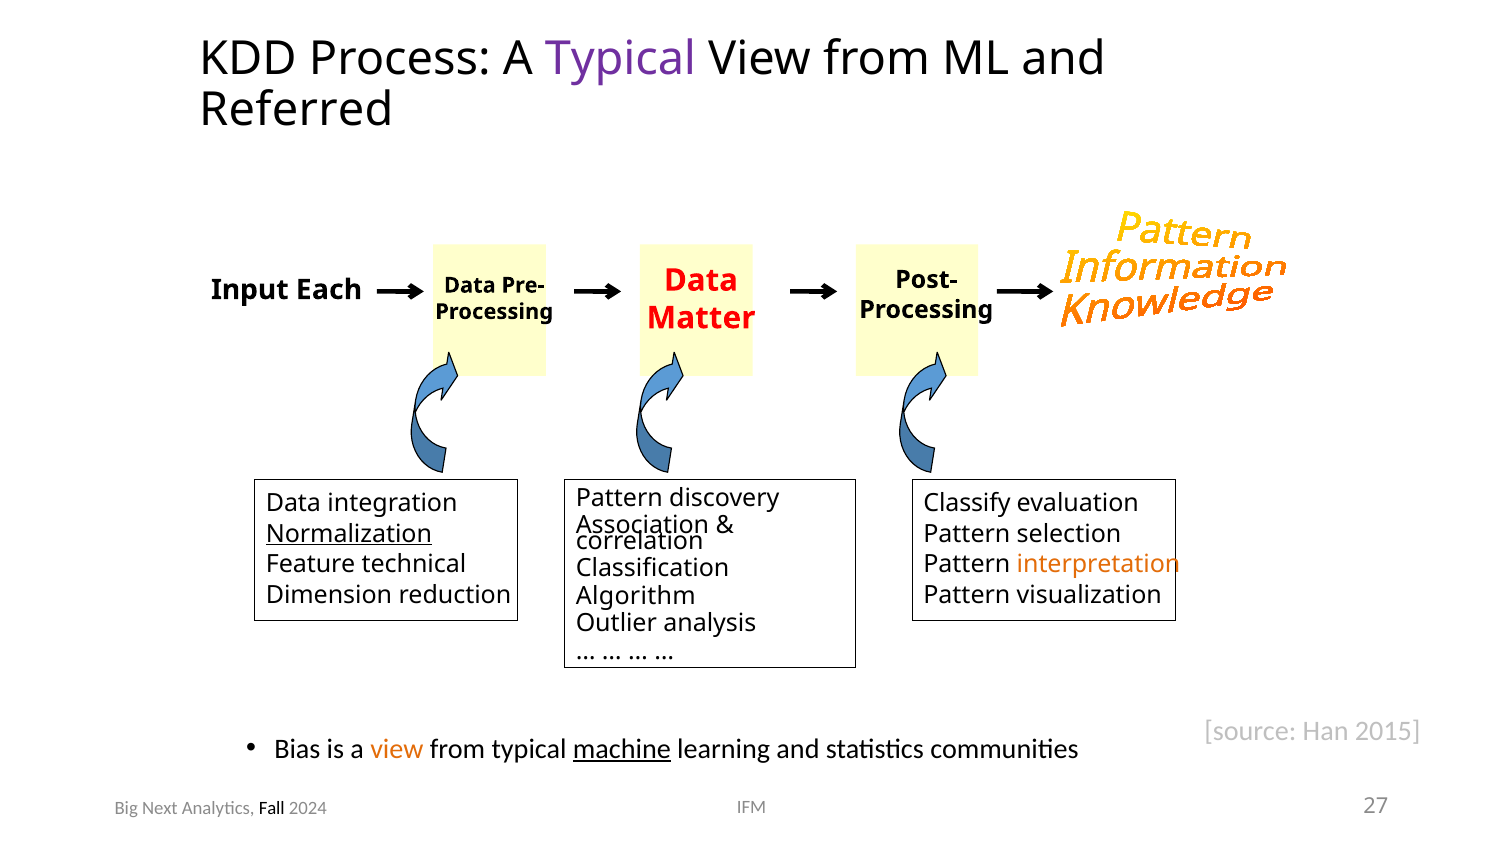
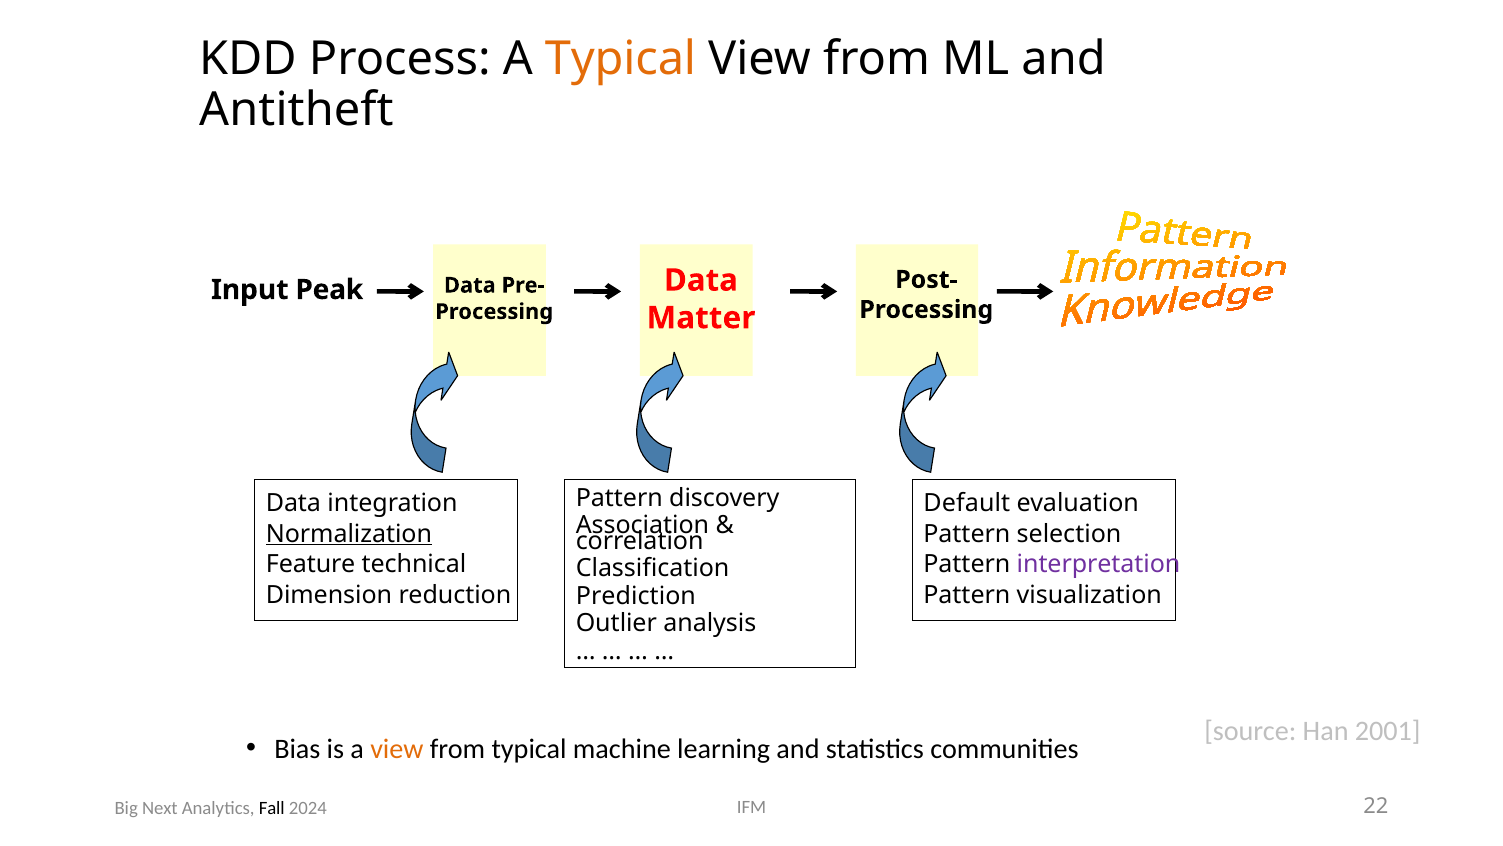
Typical at (621, 59) colour: purple -> orange
Referred: Referred -> Antitheft
Each: Each -> Peak
Classify: Classify -> Default
interpretation colour: orange -> purple
Algorithm: Algorithm -> Prediction
2015: 2015 -> 2001
machine underline: present -> none
27: 27 -> 22
